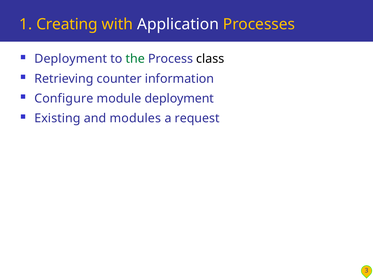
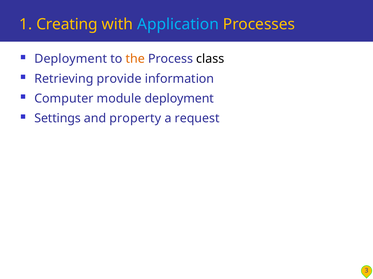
Application colour: white -> light blue
the colour: green -> orange
counter: counter -> provide
Configure: Configure -> Computer
Existing: Existing -> Settings
modules: modules -> property
